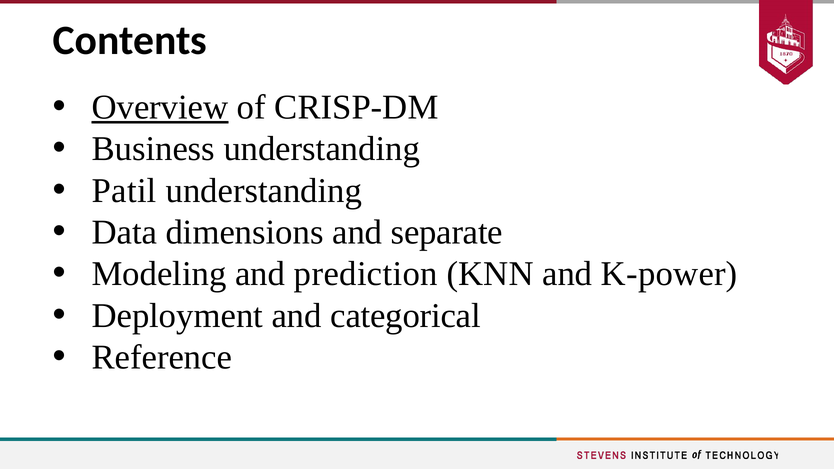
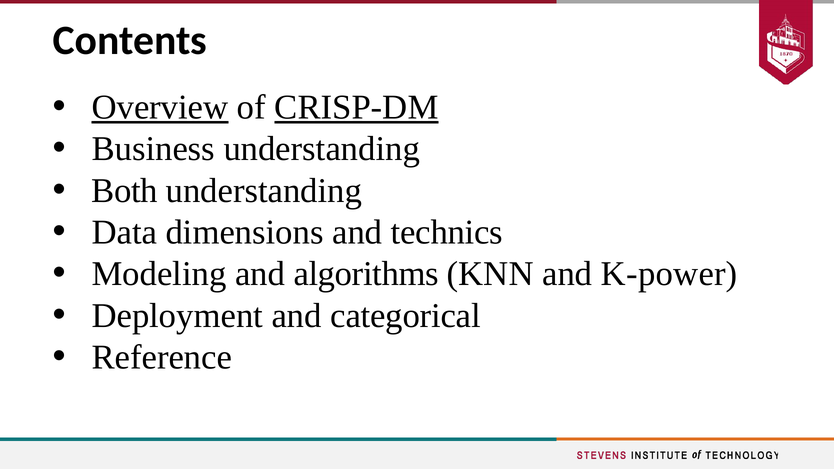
CRISP-DM underline: none -> present
Patil: Patil -> Both
separate: separate -> technics
prediction: prediction -> algorithms
